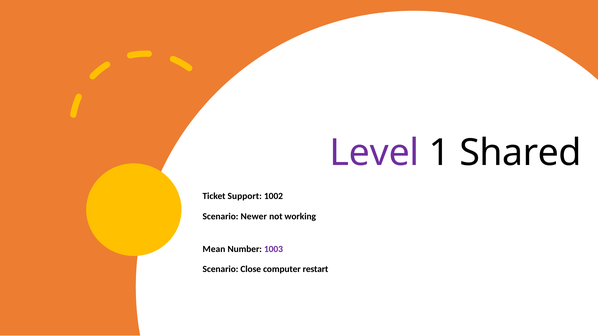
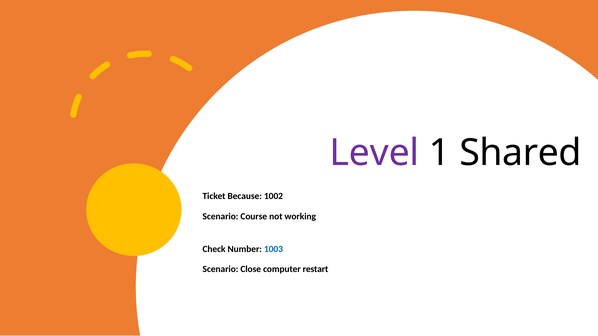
Support: Support -> Because
Newer: Newer -> Course
Mean: Mean -> Check
1003 colour: purple -> blue
